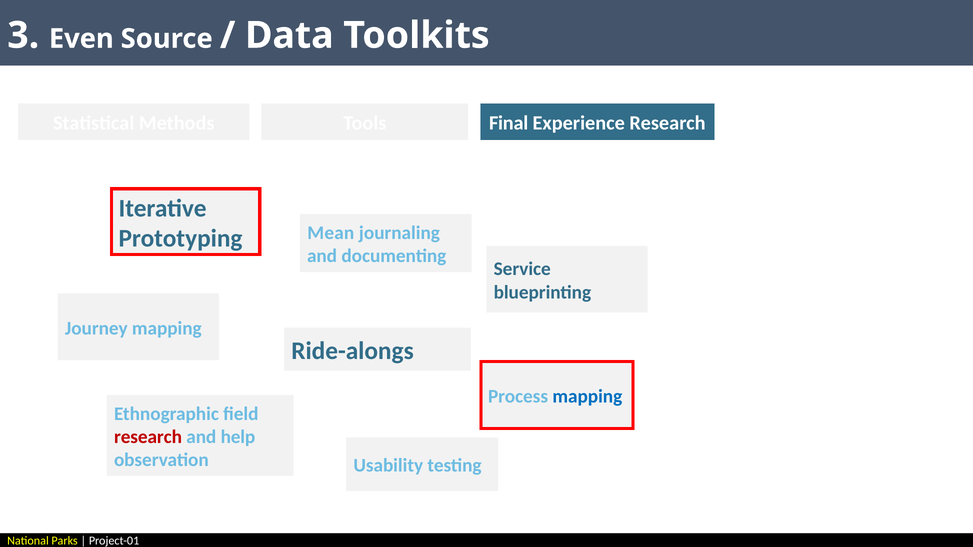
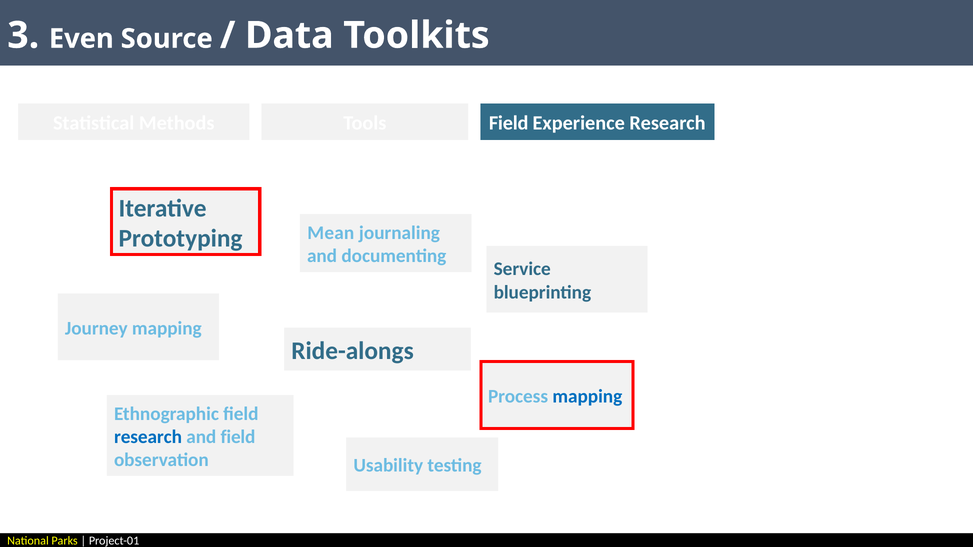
Tools Final: Final -> Field
research at (148, 437) colour: red -> blue
and help: help -> field
